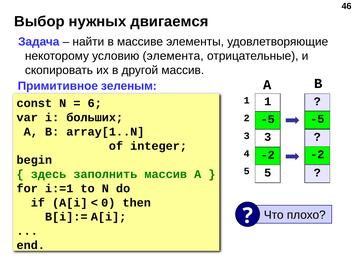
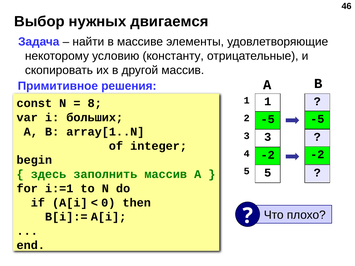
элемента: элемента -> константу
зеленым: зеленым -> решения
6: 6 -> 8
